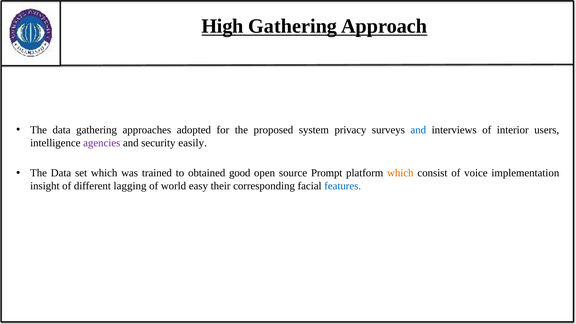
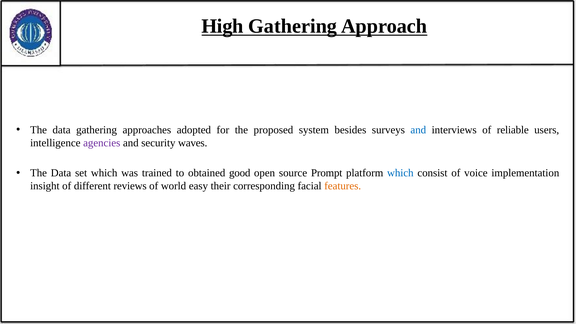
privacy: privacy -> besides
interior: interior -> reliable
easily: easily -> waves
which at (400, 173) colour: orange -> blue
lagging: lagging -> reviews
features colour: blue -> orange
